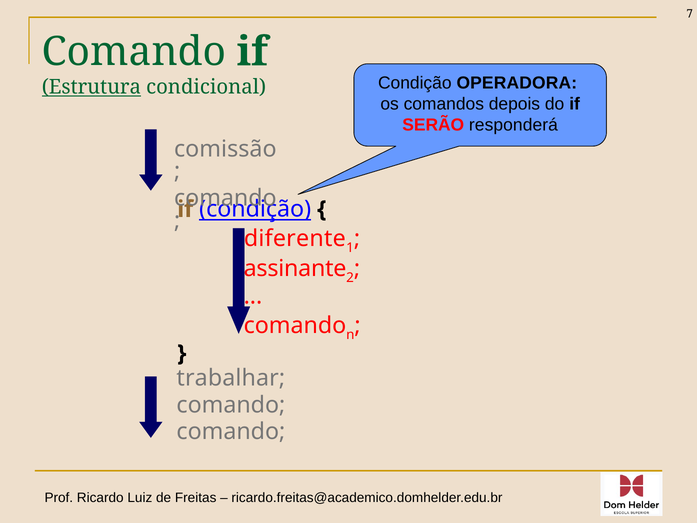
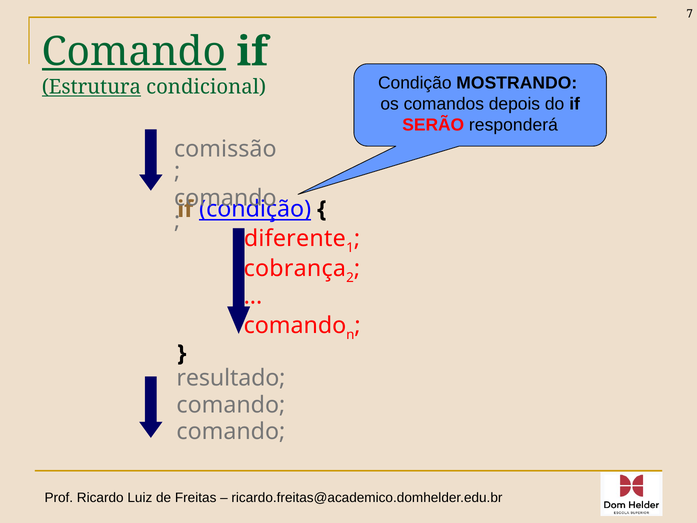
Comando at (134, 52) underline: none -> present
OPERADORA: OPERADORA -> MOSTRANDO
assinante: assinante -> cobrança
trabalhar: trabalhar -> resultado
